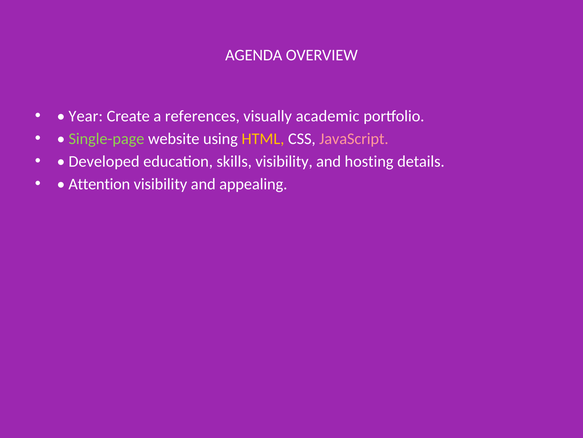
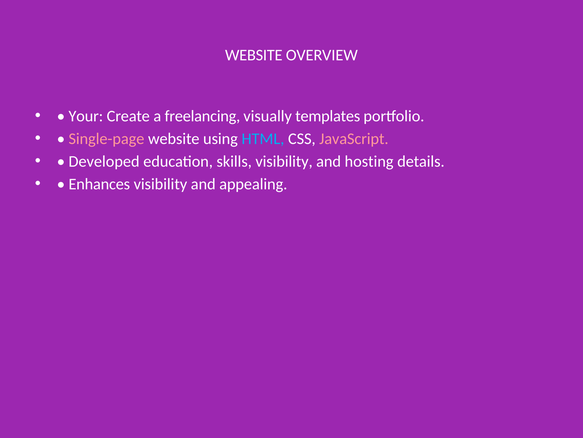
AGENDA at (254, 55): AGENDA -> WEBSITE
Year: Year -> Your
references: references -> freelancing
academic: academic -> templates
Single-page colour: light green -> pink
HTML colour: yellow -> light blue
Attention: Attention -> Enhances
